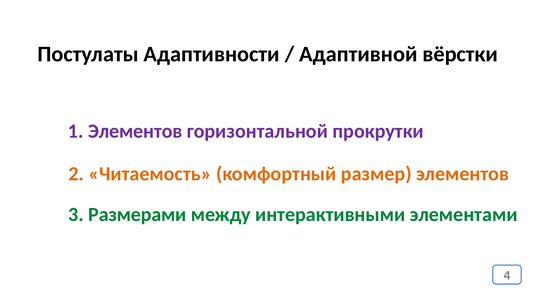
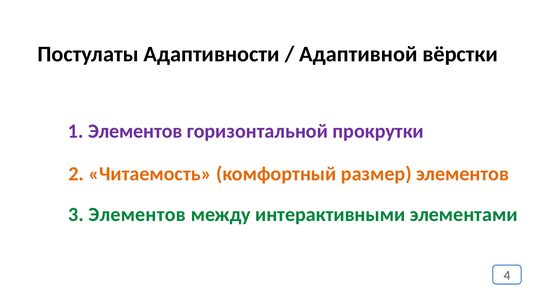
3 Размерами: Размерами -> Элементов
